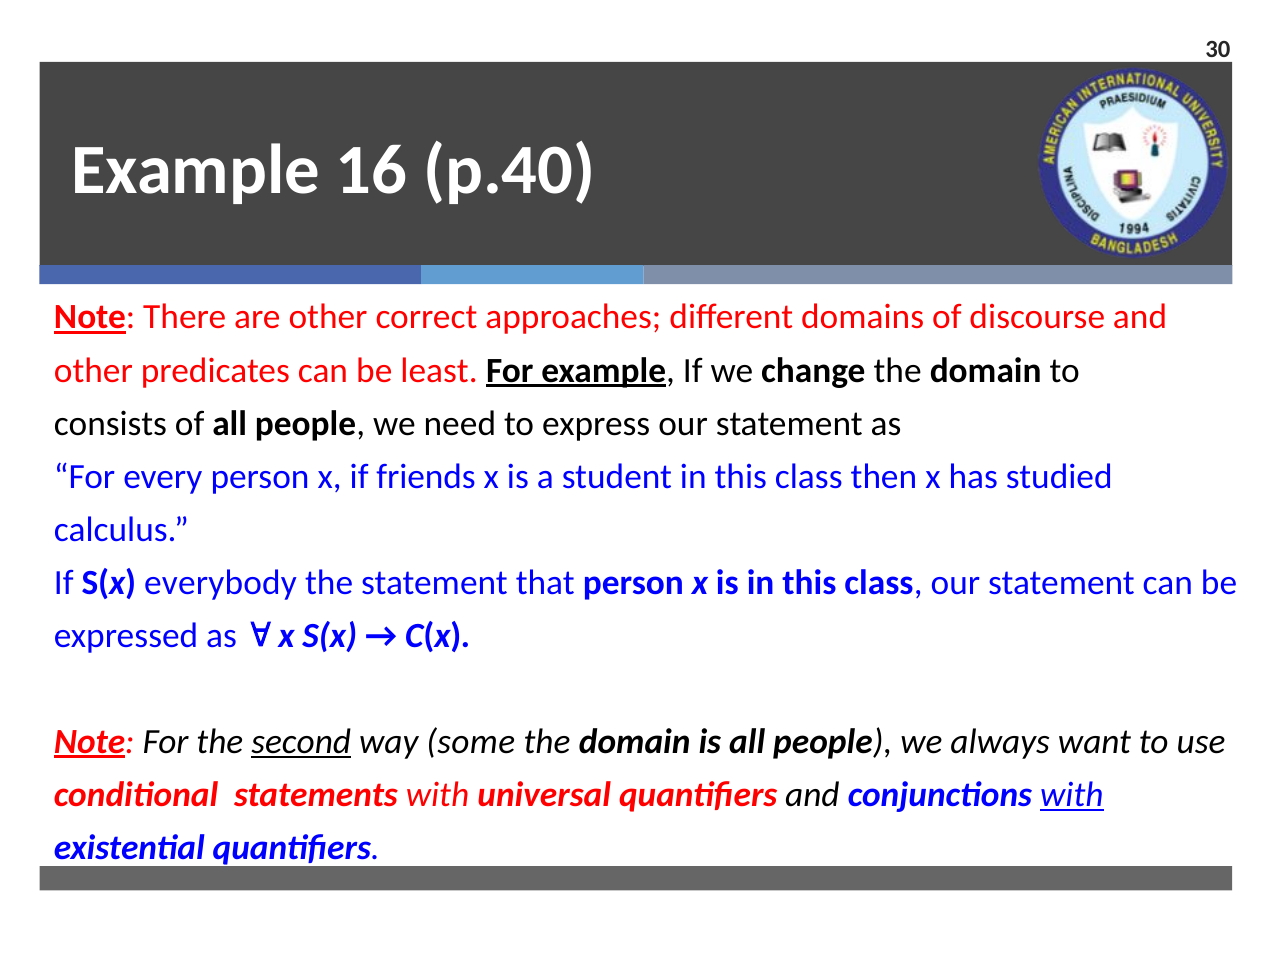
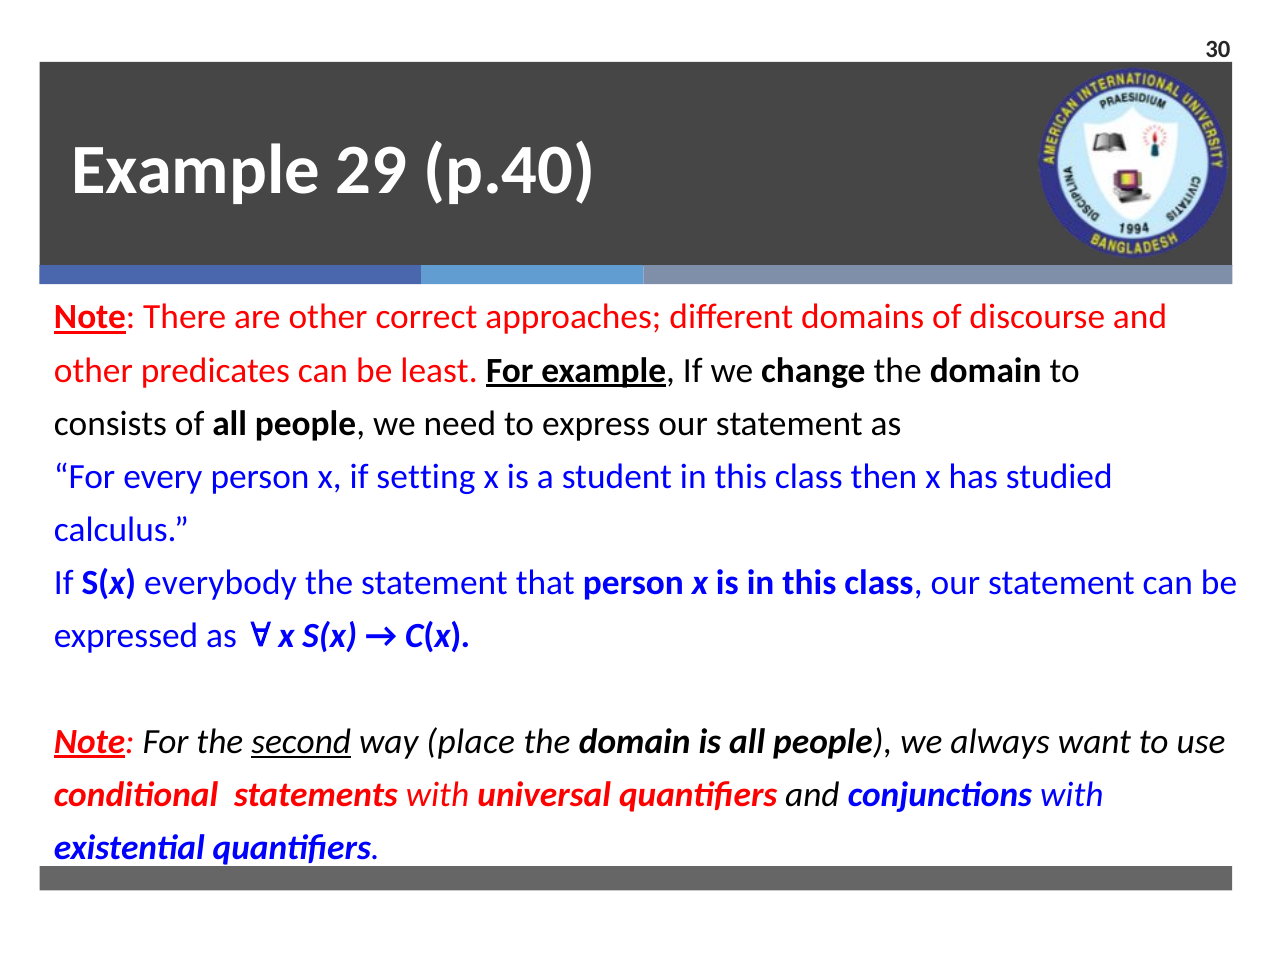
16: 16 -> 29
friends: friends -> setting
some: some -> place
with at (1072, 795) underline: present -> none
